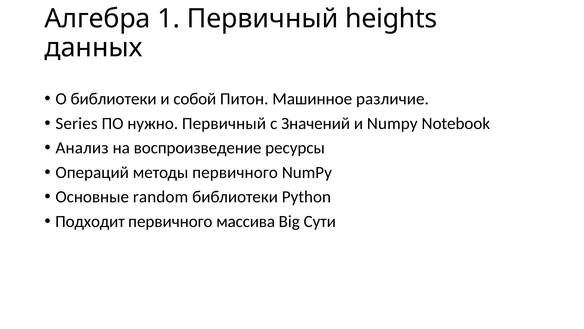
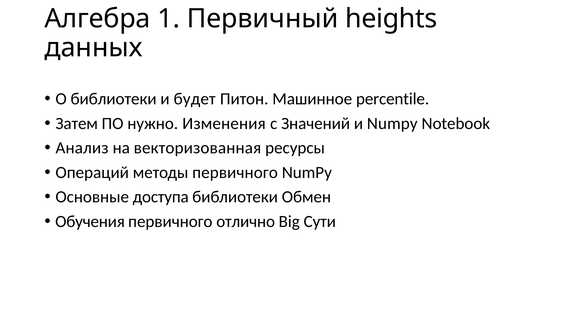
собой: собой -> будет
различие: различие -> percentile
Series: Series -> Затем
нужно Первичный: Первичный -> Изменения
воспроизведение: воспроизведение -> векторизованная
random: random -> доступа
Python: Python -> Обмен
Подходит: Подходит -> Обучения
массива: массива -> отлично
